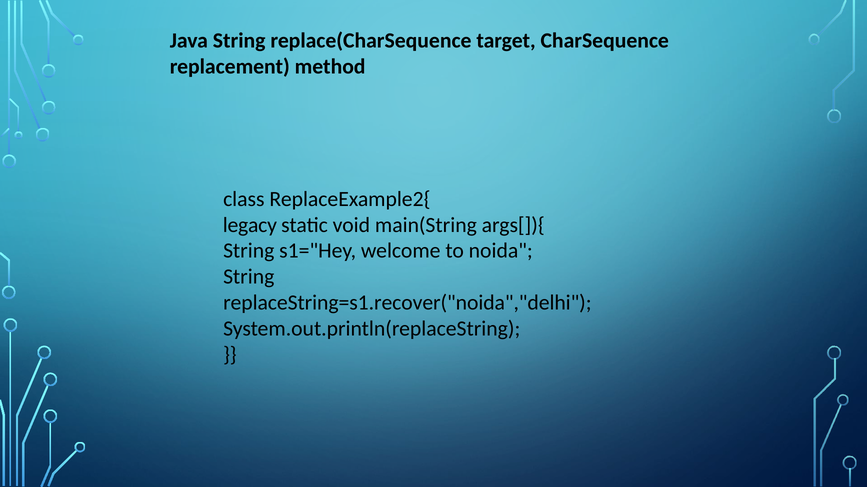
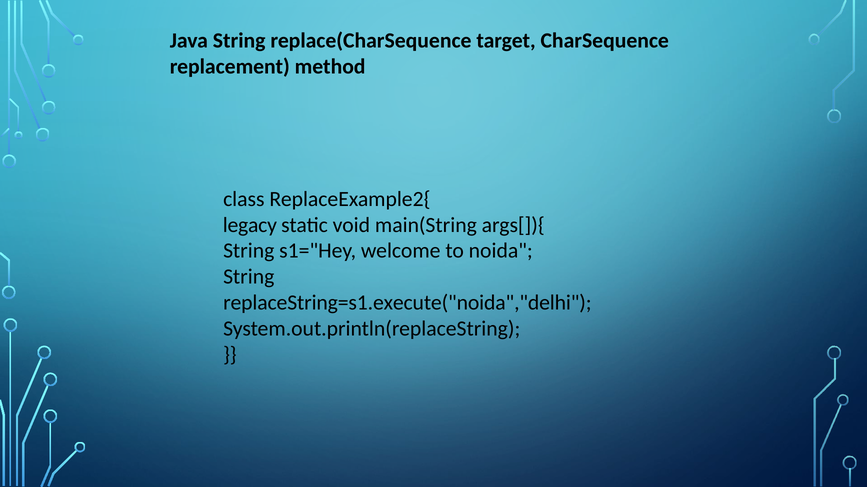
replaceString=s1.recover("noida","delhi: replaceString=s1.recover("noida","delhi -> replaceString=s1.execute("noida","delhi
